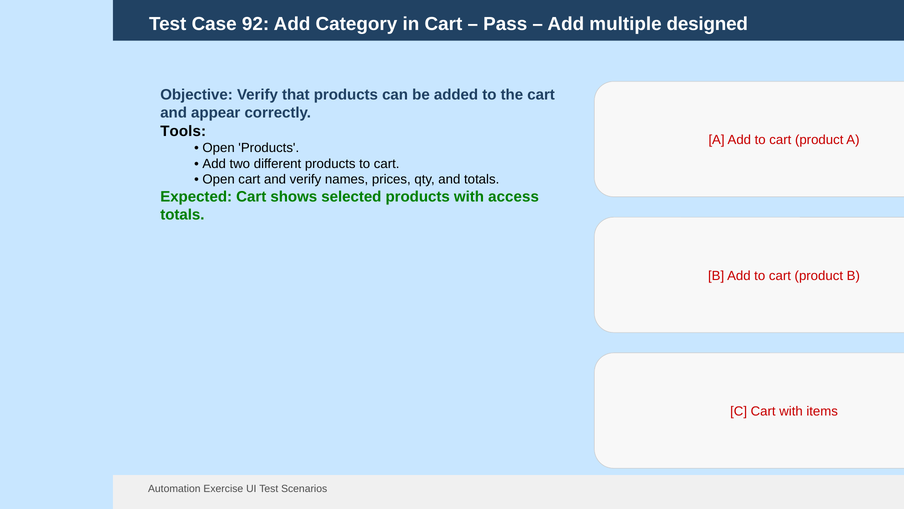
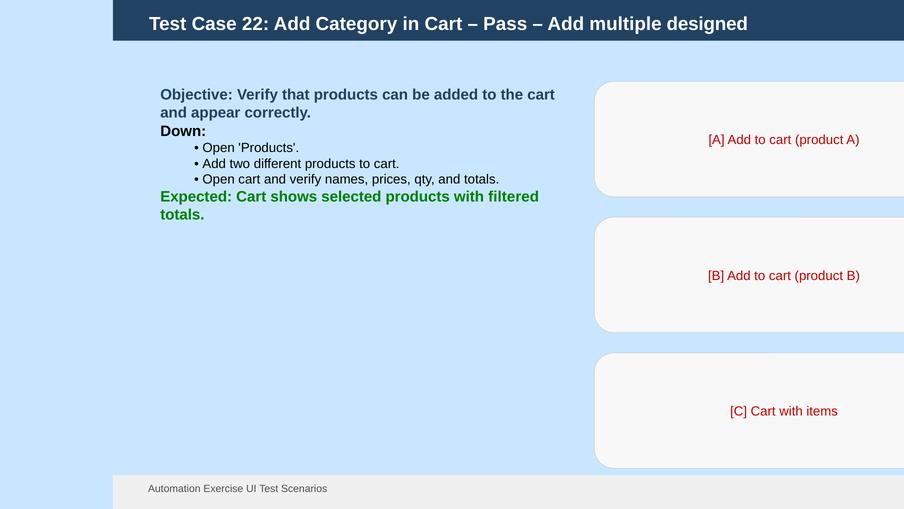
92: 92 -> 22
Tools: Tools -> Down
access: access -> filtered
